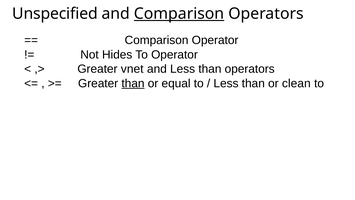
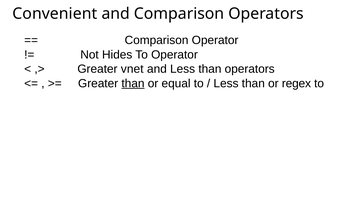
Unspecified: Unspecified -> Convenient
Comparison at (179, 14) underline: present -> none
clean: clean -> regex
